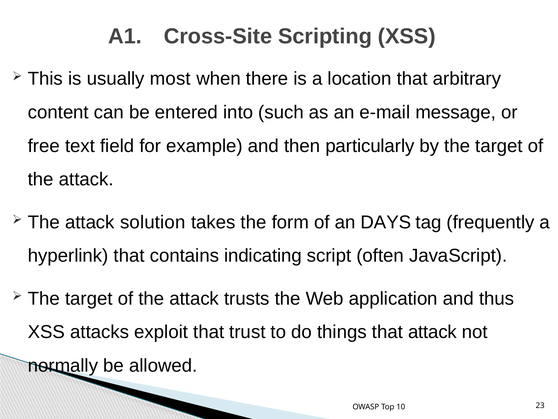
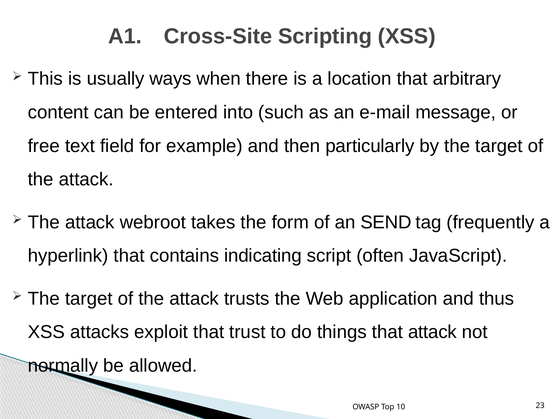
most: most -> ways
solution: solution -> webroot
DAYS: DAYS -> SEND
